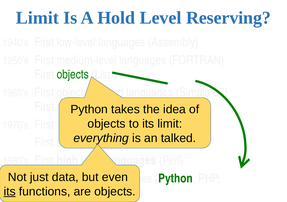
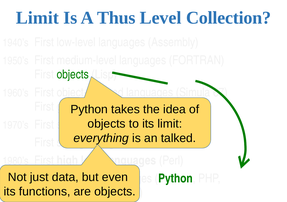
Hold: Hold -> Thus
Level Reserving: Reserving -> Collection
its at (10, 192) underline: present -> none
